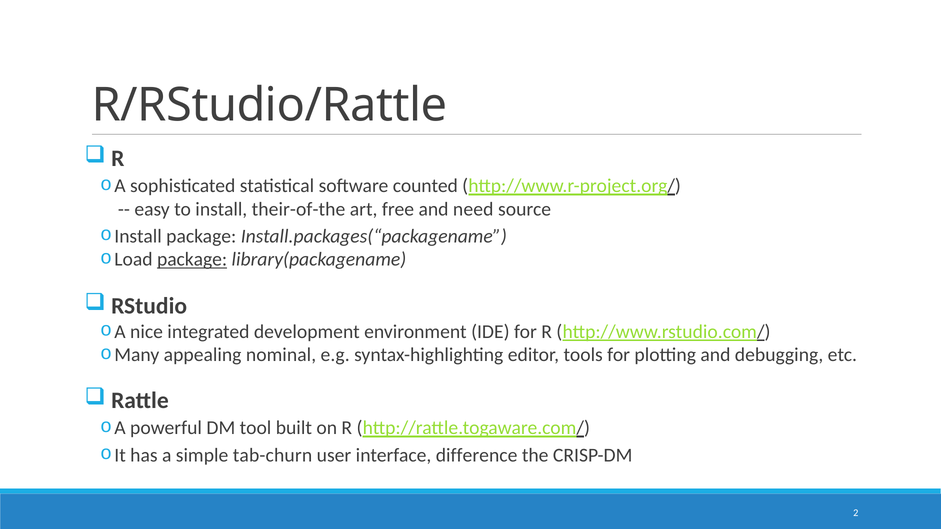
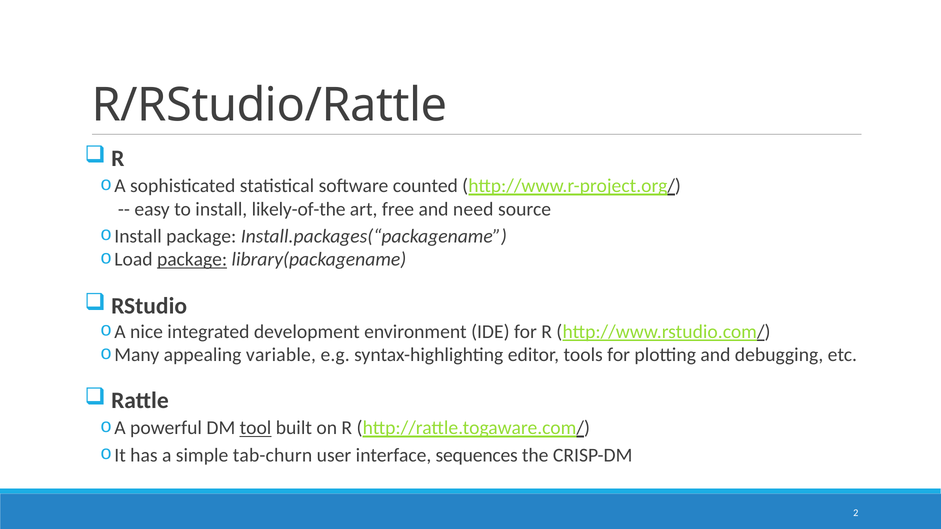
their-of-the: their-of-the -> likely-of-the
nominal: nominal -> variable
tool underline: none -> present
difference: difference -> sequences
